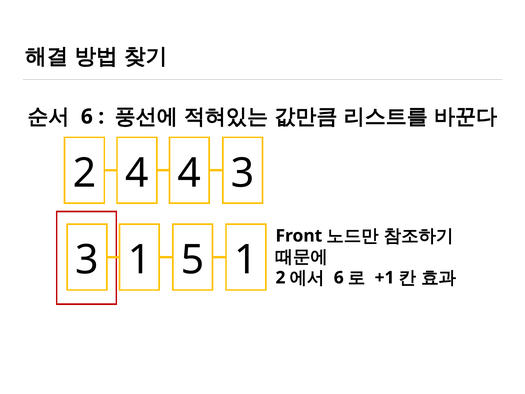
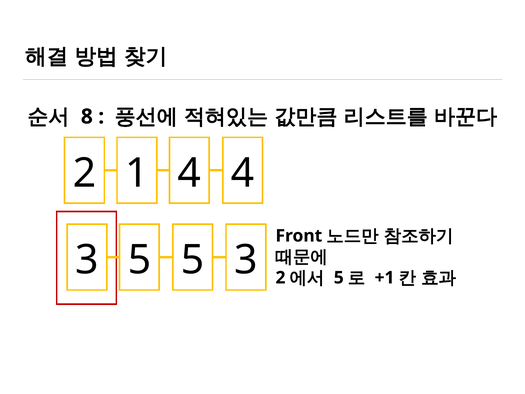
6 at (87, 117): 6 -> 8
2 4: 4 -> 1
4 3: 3 -> 4
3 1: 1 -> 5
5 1: 1 -> 3
6 at (339, 278): 6 -> 5
